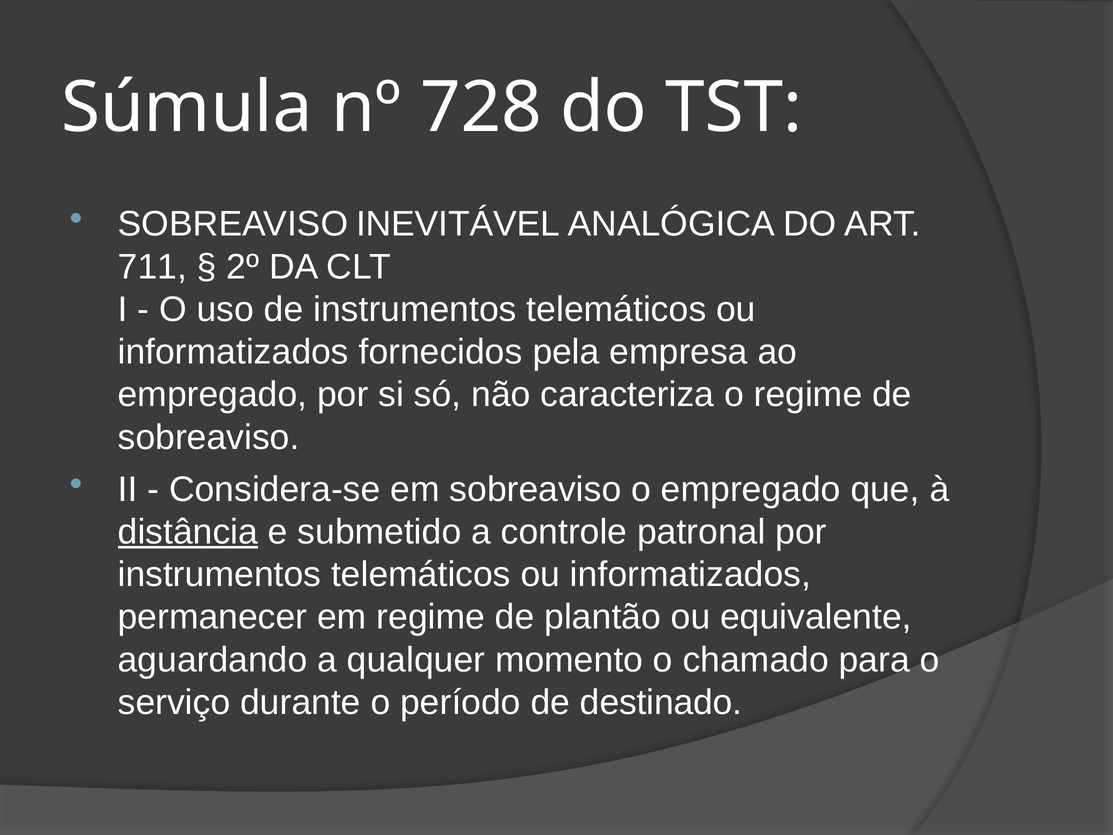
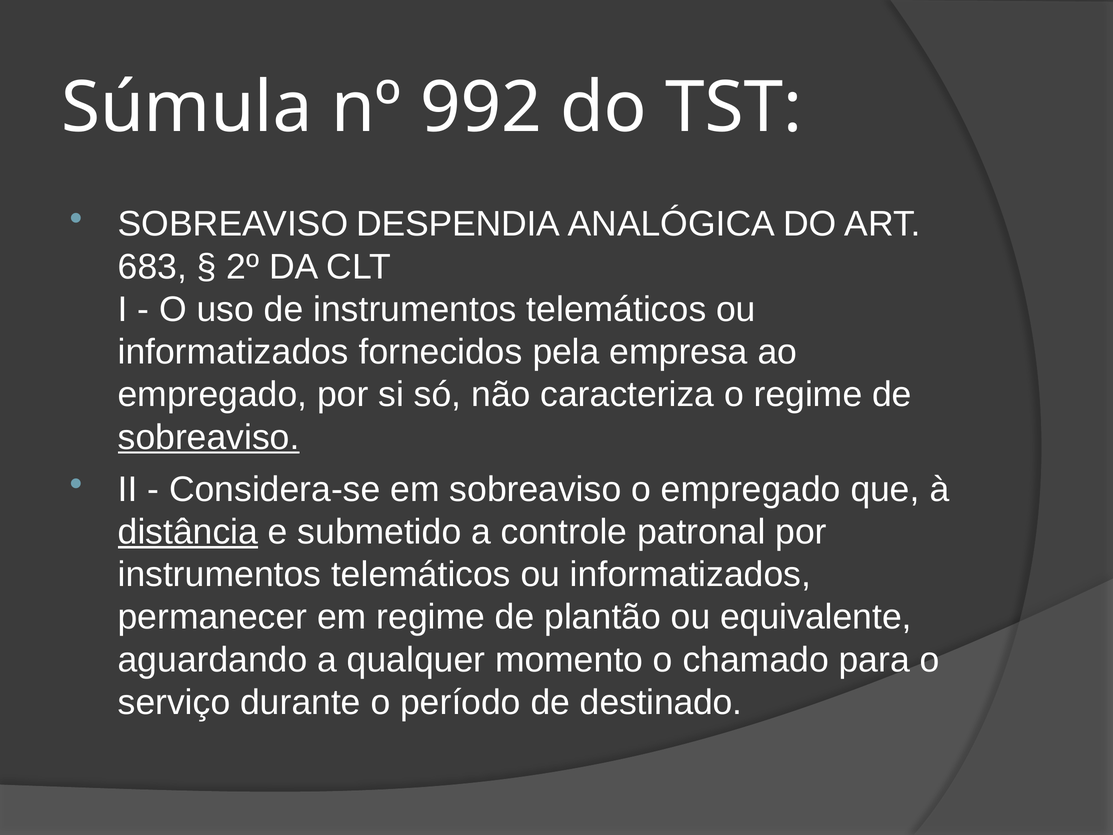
728: 728 -> 992
INEVITÁVEL: INEVITÁVEL -> DESPENDIA
711: 711 -> 683
sobreaviso at (209, 437) underline: none -> present
